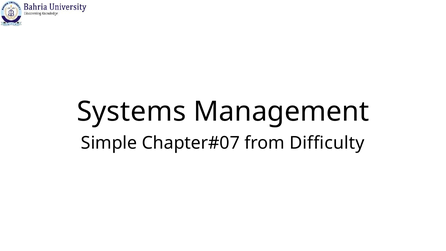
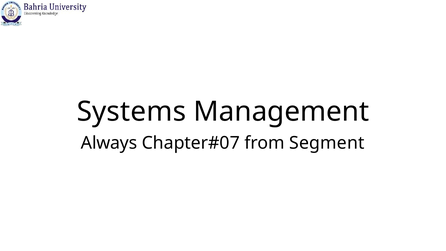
Simple: Simple -> Always
Difficulty: Difficulty -> Segment
